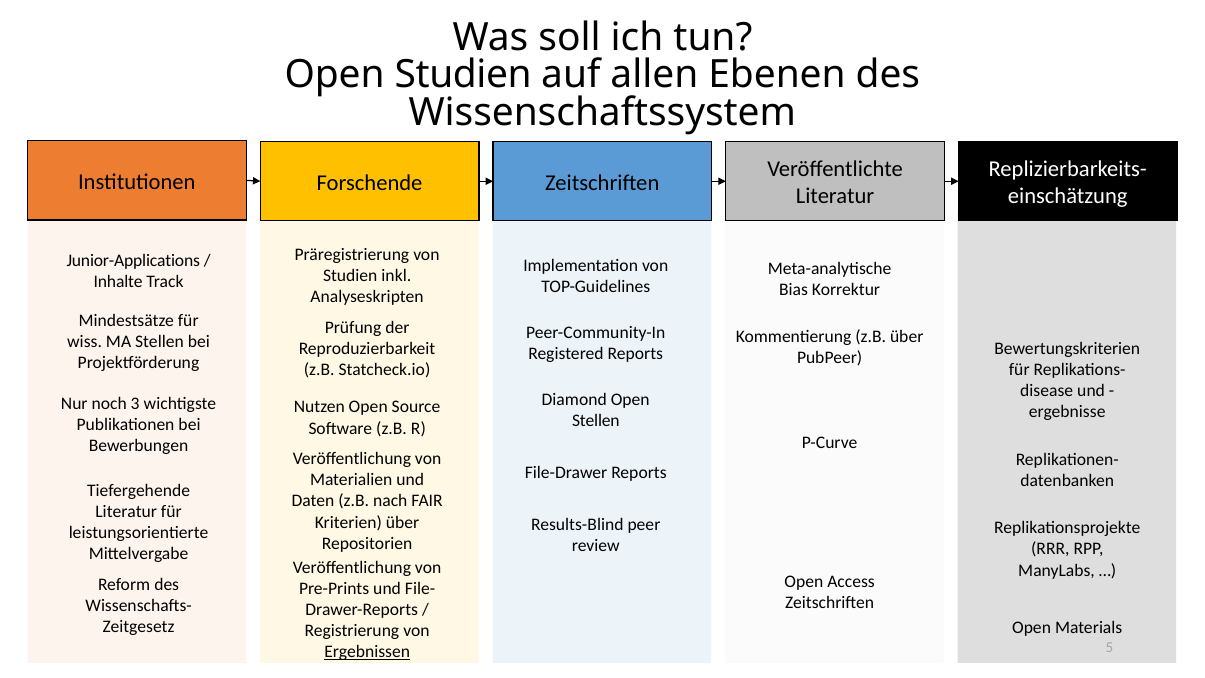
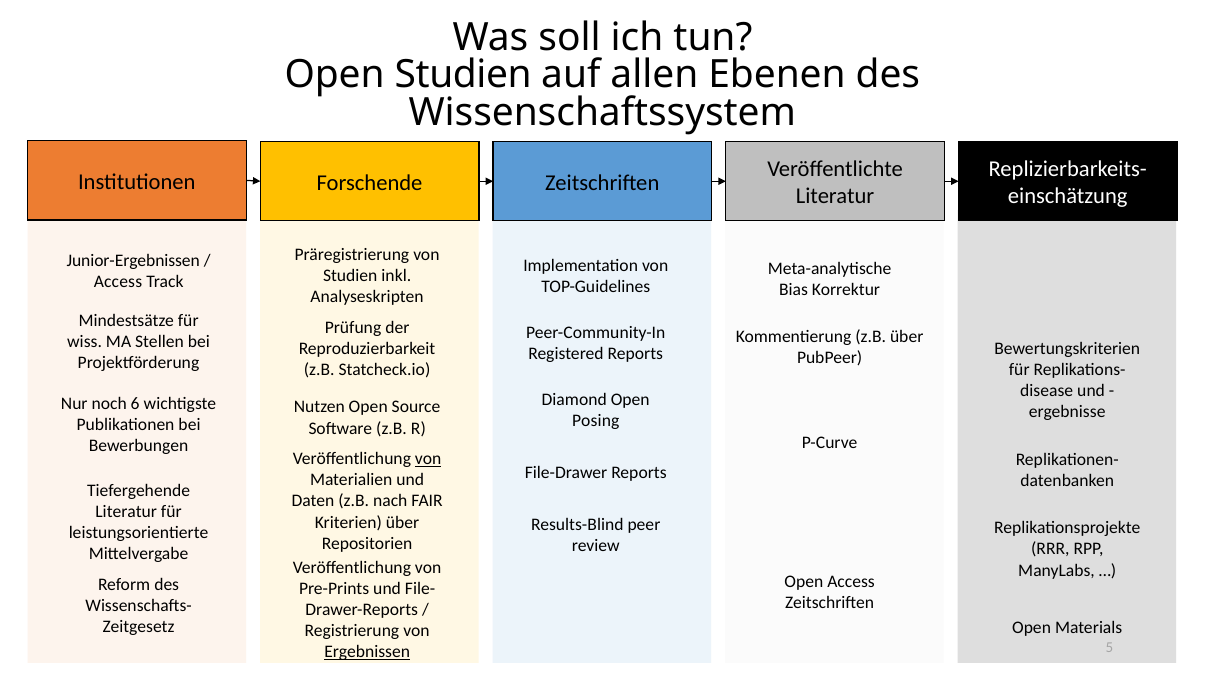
Junior-Applications: Junior-Applications -> Junior-Ergebnissen
Inhalte at (118, 282): Inhalte -> Access
3: 3 -> 6
Stellen at (596, 421): Stellen -> Posing
von at (428, 459) underline: none -> present
